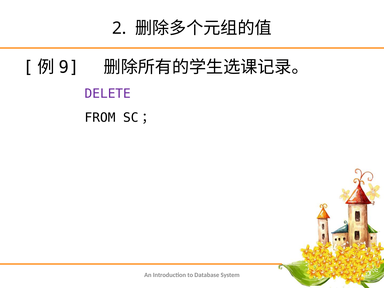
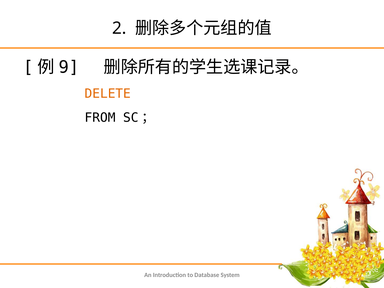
DELETE colour: purple -> orange
